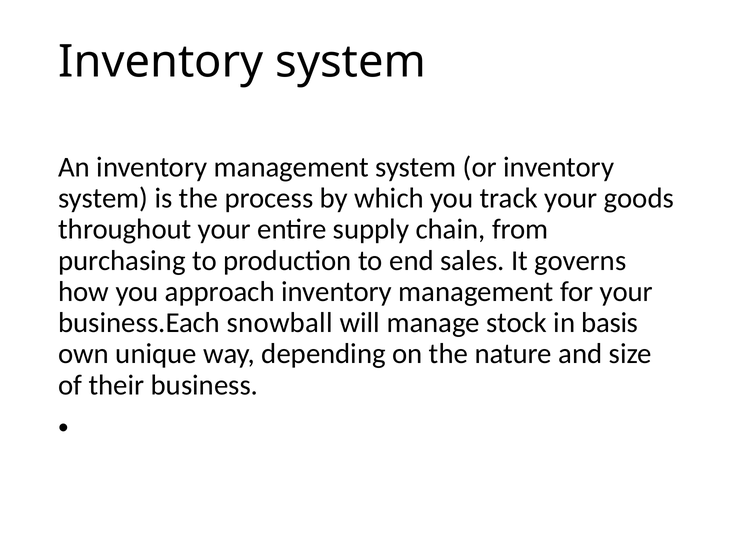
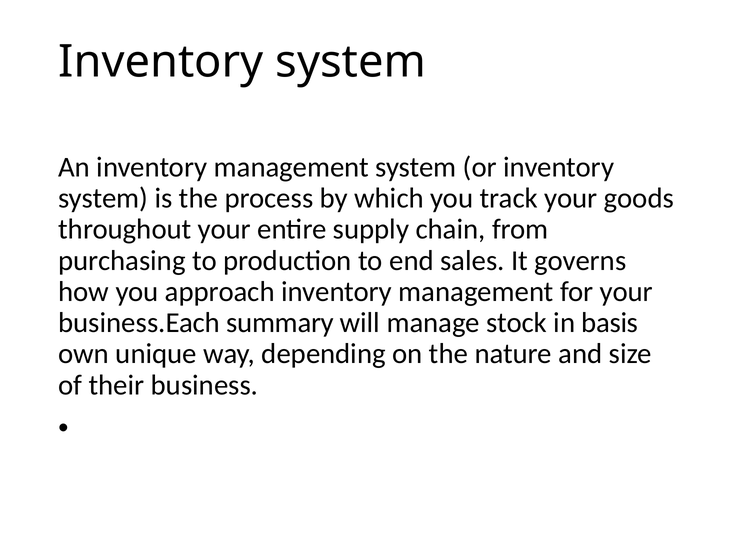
snowball: snowball -> summary
